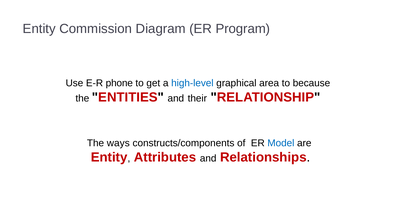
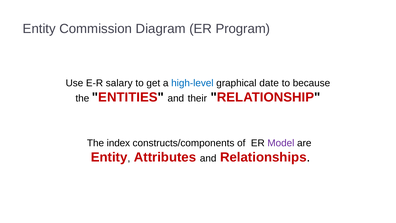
phone: phone -> salary
area: area -> date
ways: ways -> index
Model colour: blue -> purple
